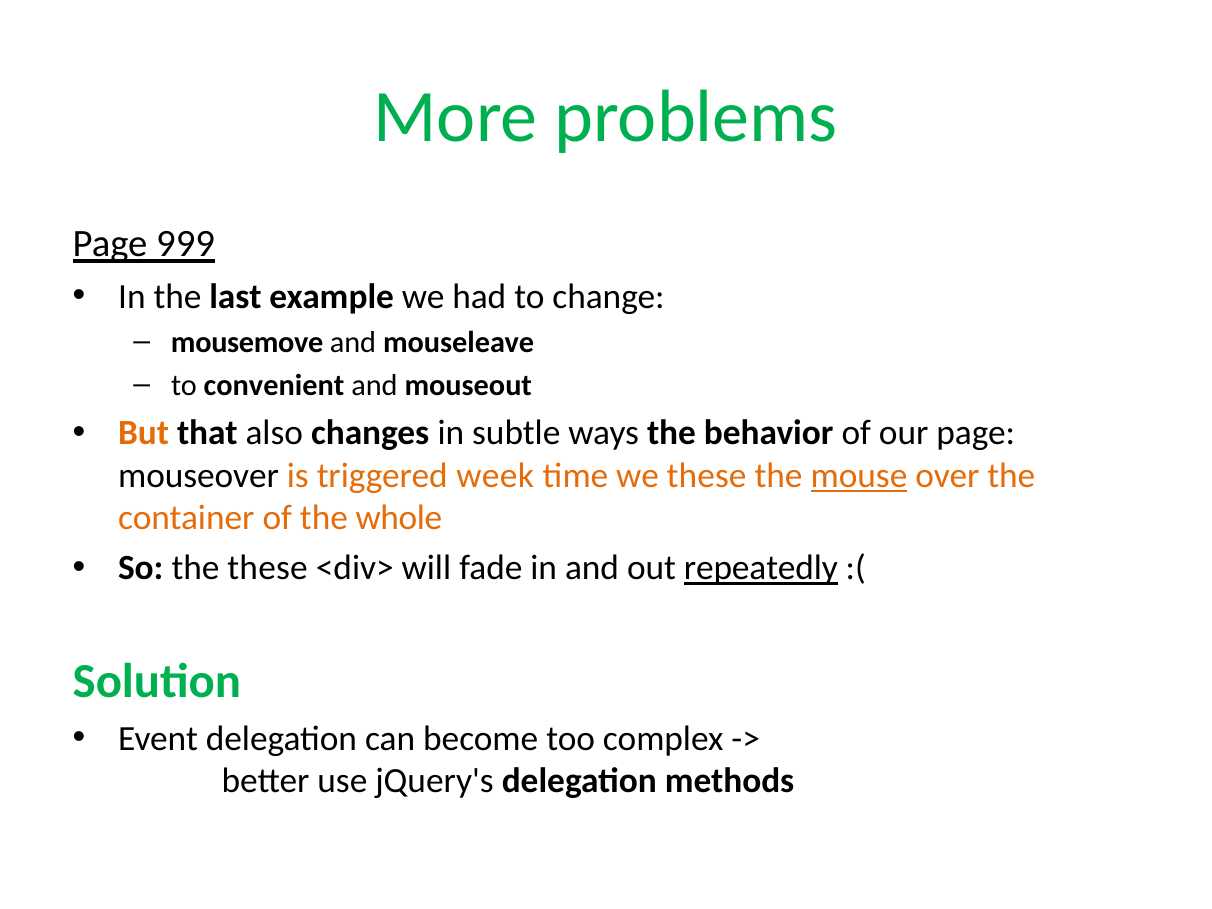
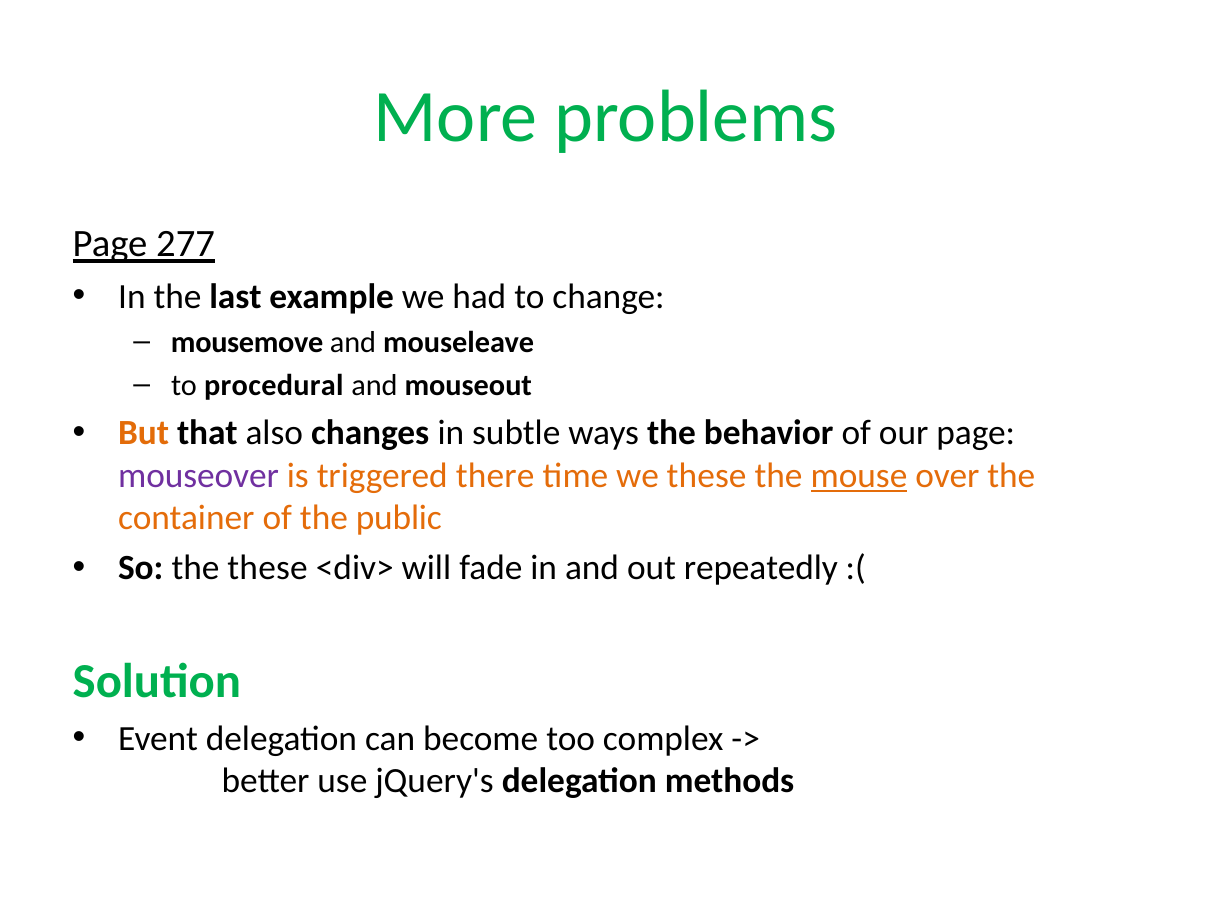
999: 999 -> 277
convenient: convenient -> procedural
mouseover colour: black -> purple
week: week -> there
whole: whole -> public
repeatedly underline: present -> none
